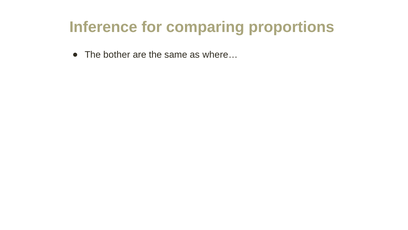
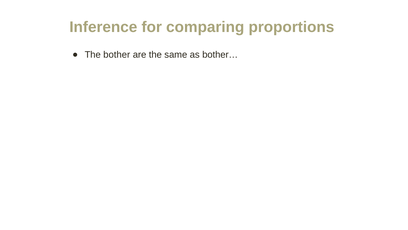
where…: where… -> bother…
